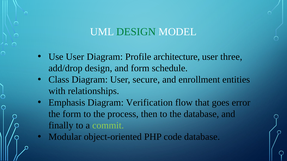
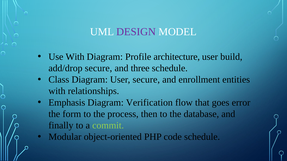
DESIGN at (136, 32) colour: green -> purple
Use User: User -> With
three: three -> build
add/drop design: design -> secure
and form: form -> three
code database: database -> schedule
